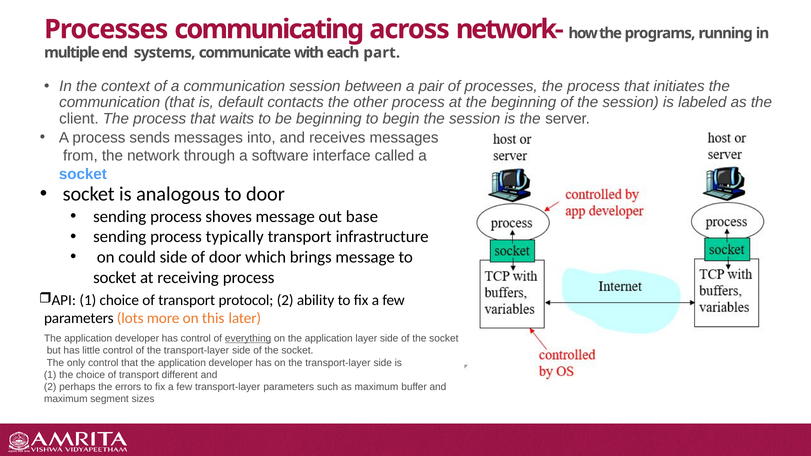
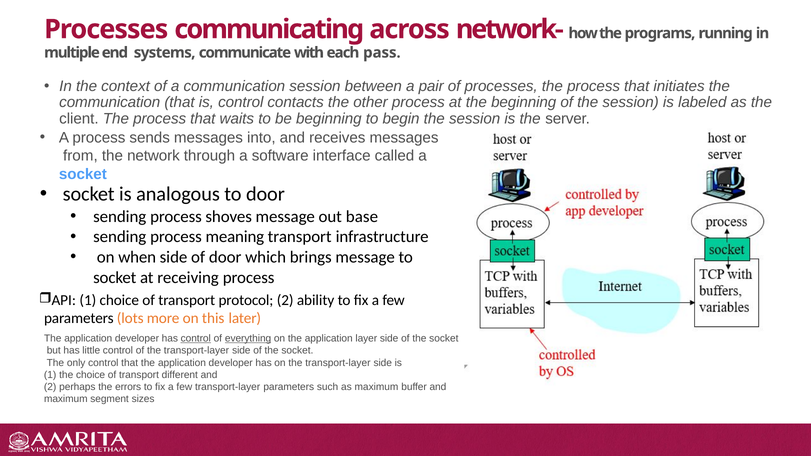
part: part -> pass
is default: default -> control
typically: typically -> meaning
could: could -> when
control at (196, 339) underline: none -> present
